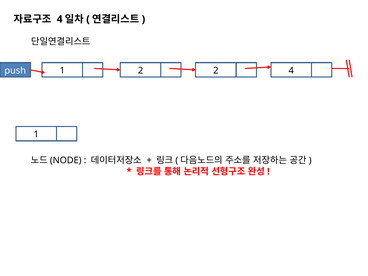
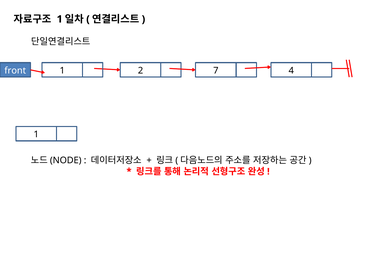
4 at (60, 19): 4 -> 1
push: push -> front
2 2: 2 -> 7
